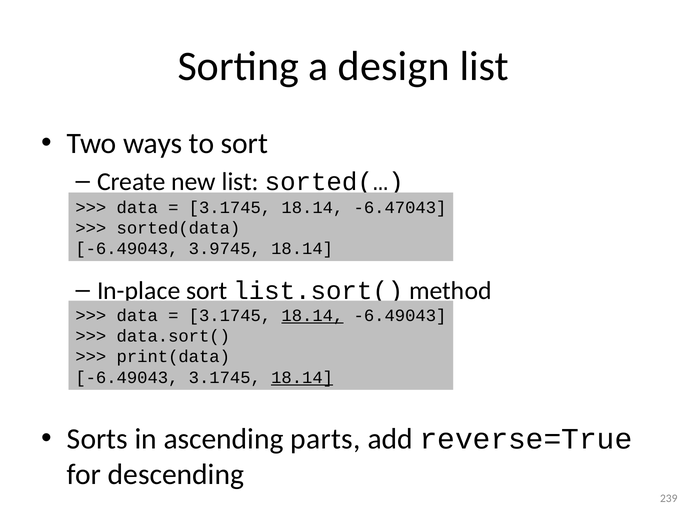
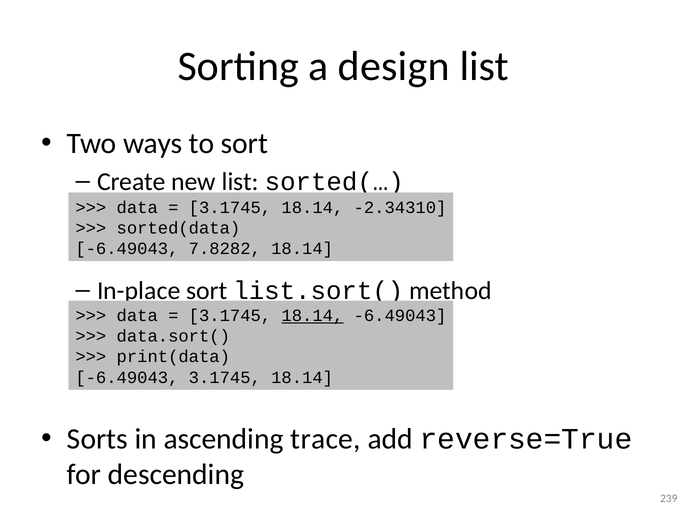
-6.47043: -6.47043 -> -2.34310
3.9745: 3.9745 -> 7.8282
18.14 at (302, 378) underline: present -> none
parts: parts -> trace
